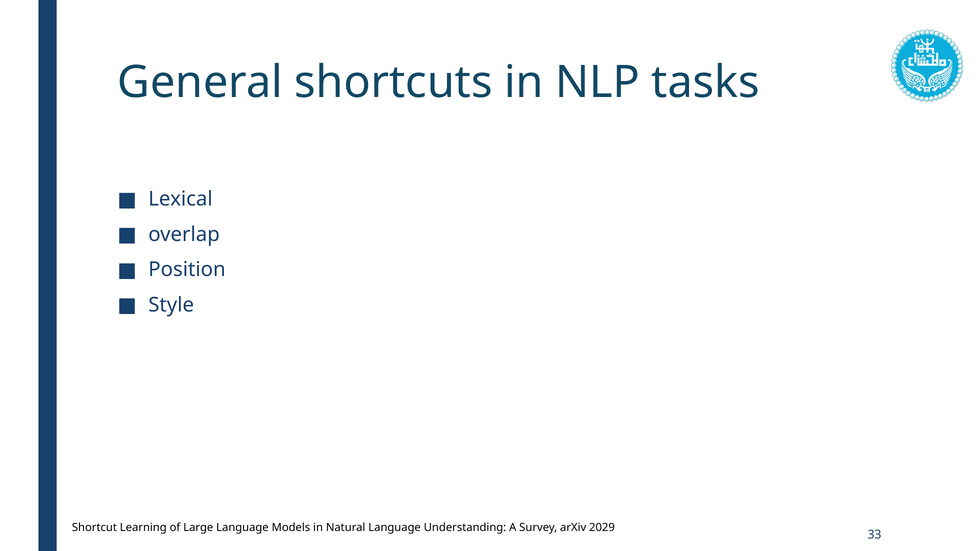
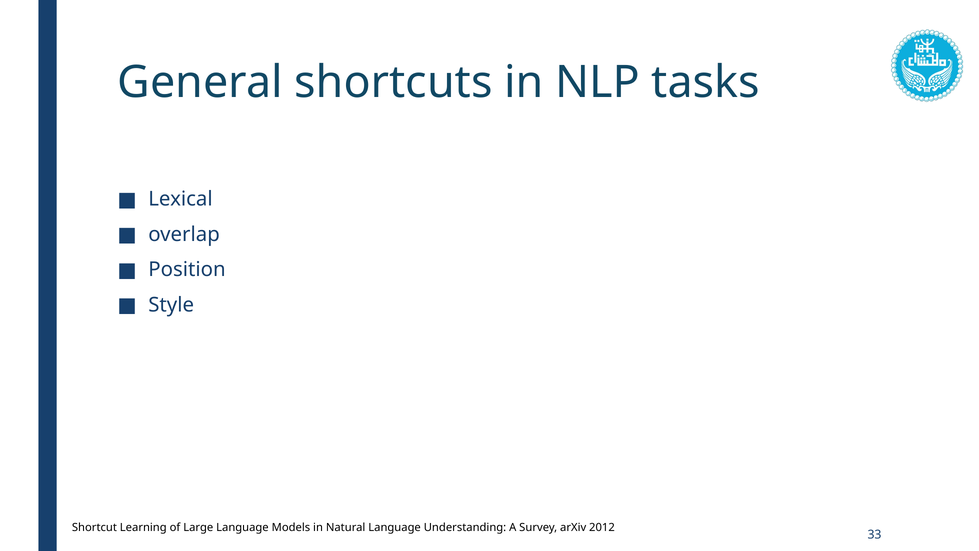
2029: 2029 -> 2012
